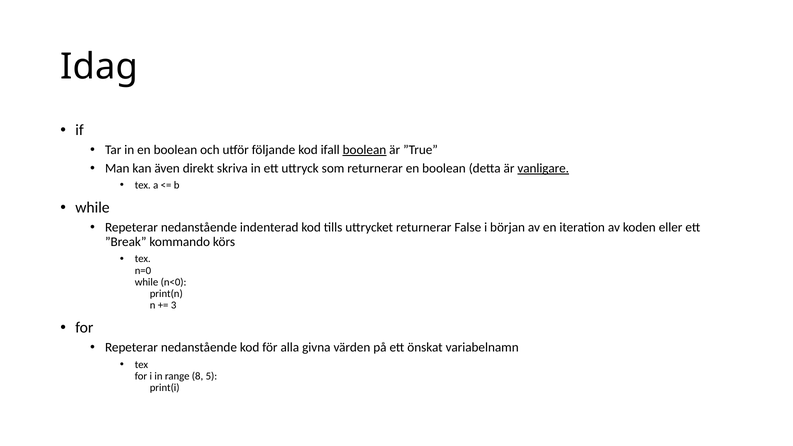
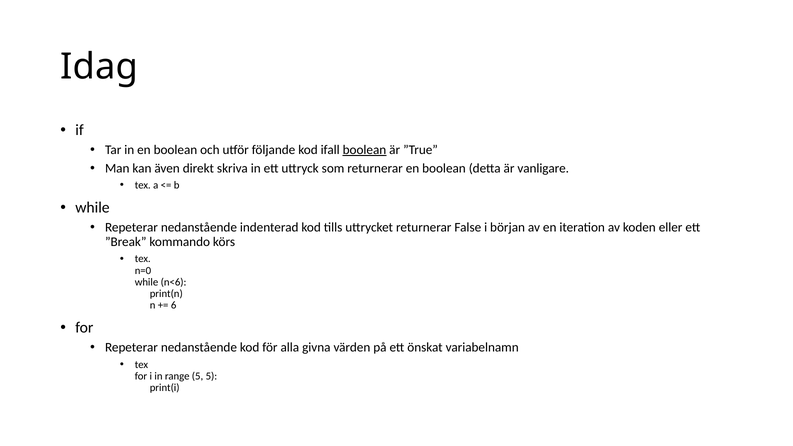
vanligare underline: present -> none
n<0: n<0 -> n<6
3: 3 -> 6
range 8: 8 -> 5
